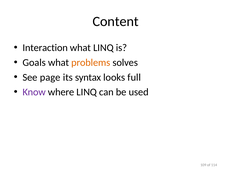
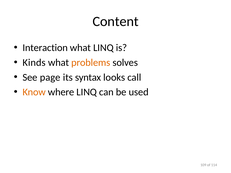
Goals: Goals -> Kinds
full: full -> call
Know colour: purple -> orange
